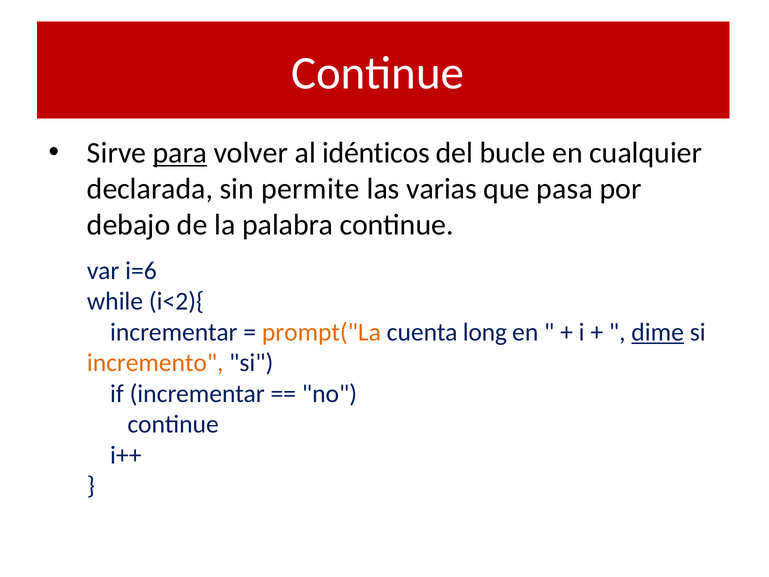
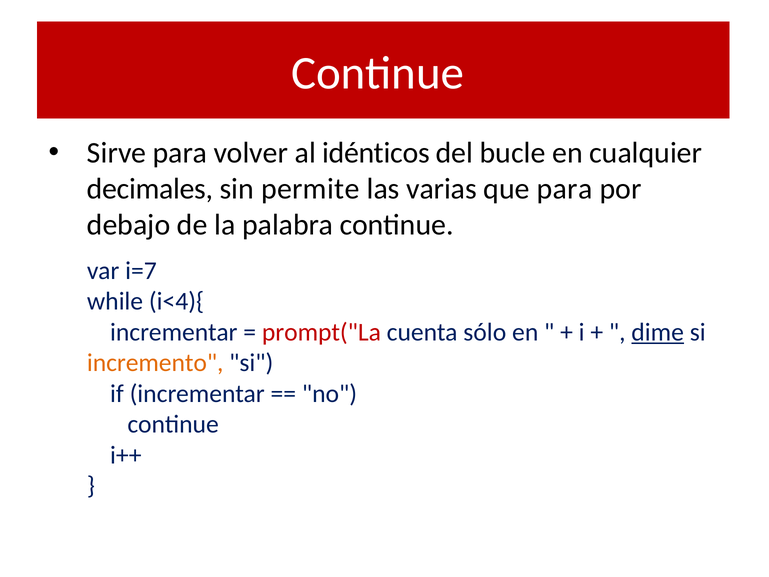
para at (180, 153) underline: present -> none
declarada: declarada -> decimales
que pasa: pasa -> para
i=6: i=6 -> i=7
i<2){: i<2){ -> i<4){
prompt("La colour: orange -> red
long: long -> sólo
